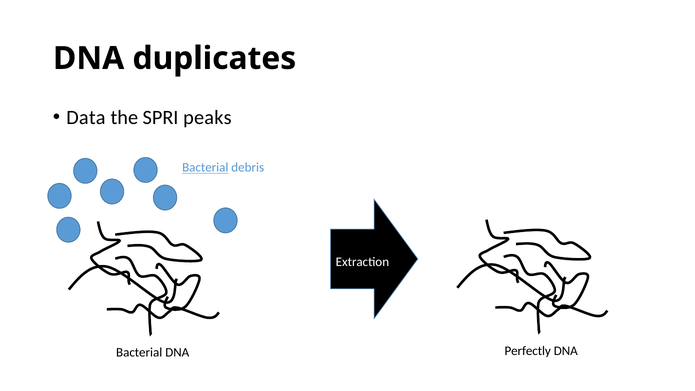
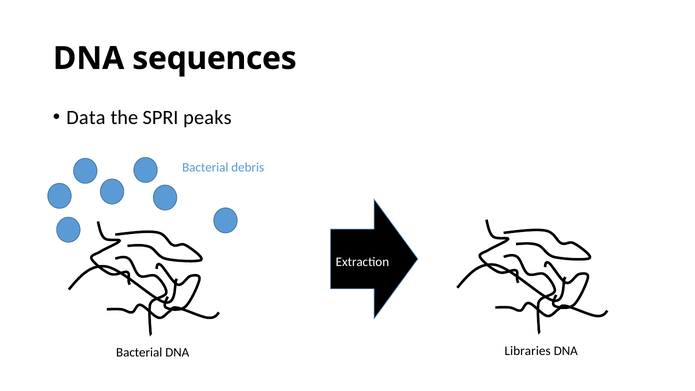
duplicates: duplicates -> sequences
Bacterial at (205, 168) underline: present -> none
Perfectly: Perfectly -> Libraries
